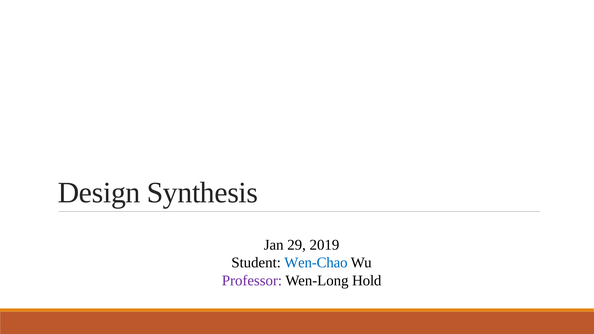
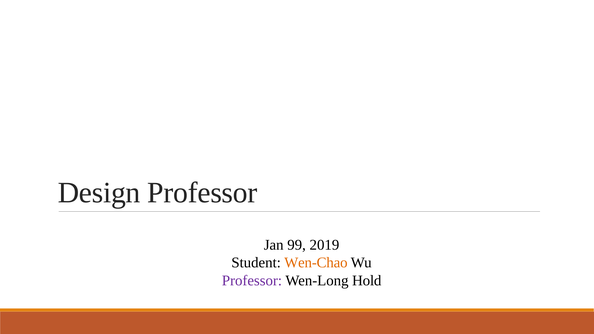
Design Synthesis: Synthesis -> Professor
29: 29 -> 99
Wen-Chao colour: blue -> orange
